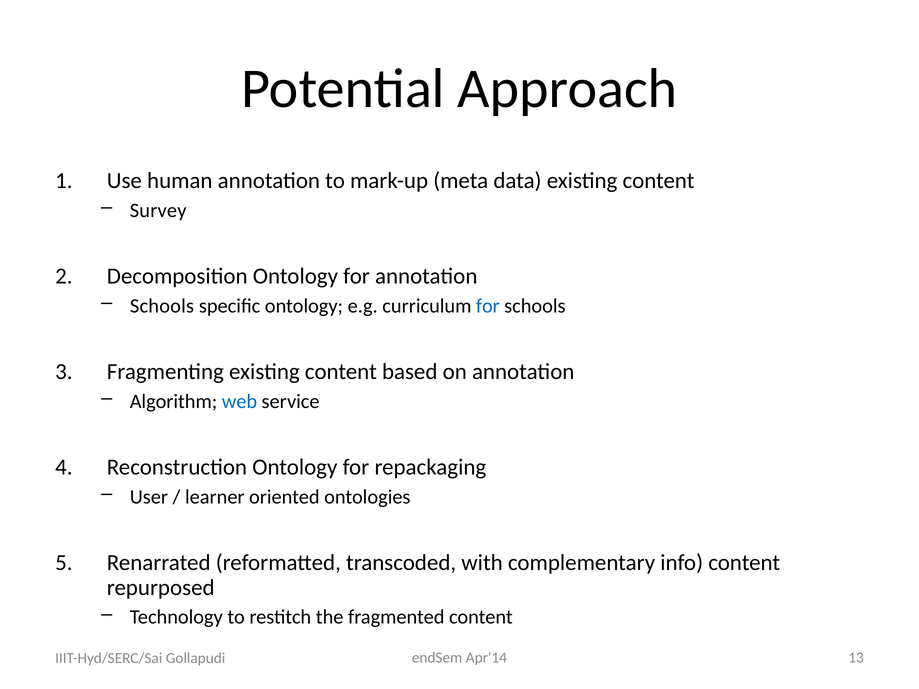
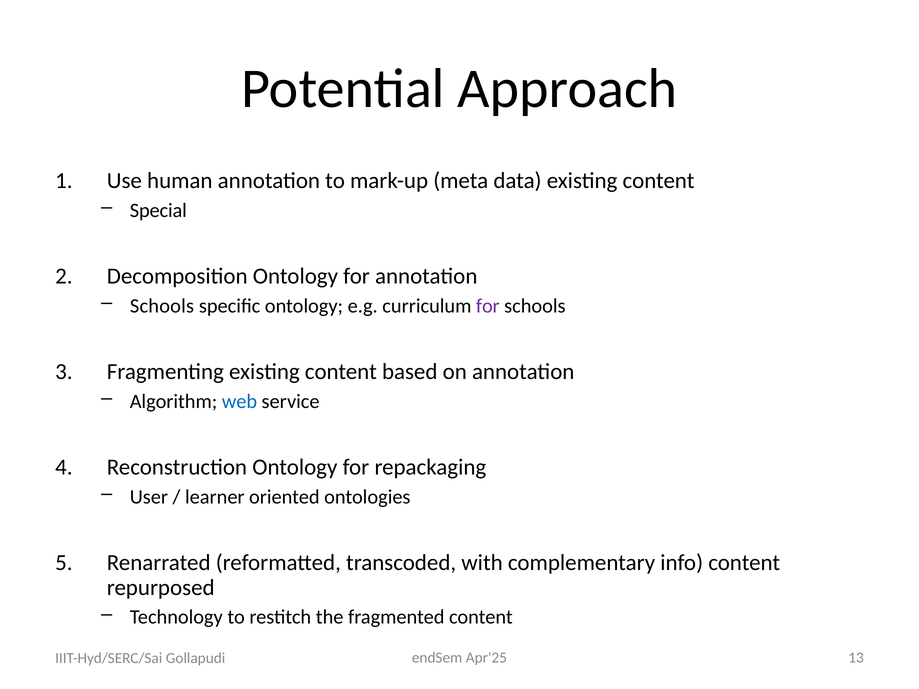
Survey: Survey -> Special
for at (488, 306) colour: blue -> purple
Apr'14: Apr'14 -> Apr'25
